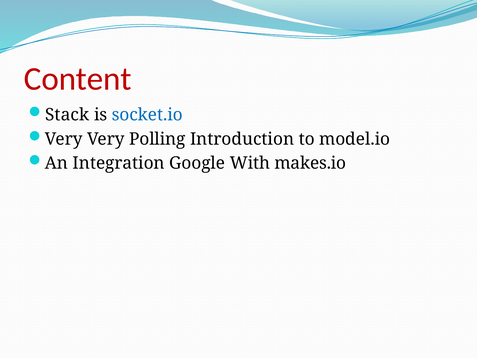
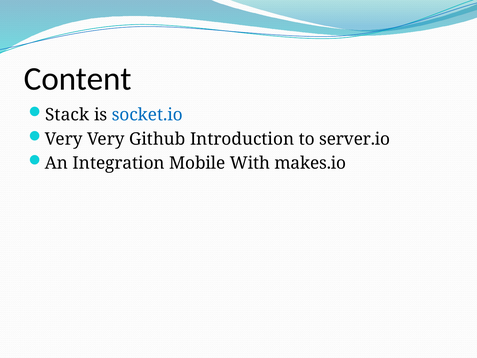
Content colour: red -> black
Polling: Polling -> Github
model.io: model.io -> server.io
Google: Google -> Mobile
